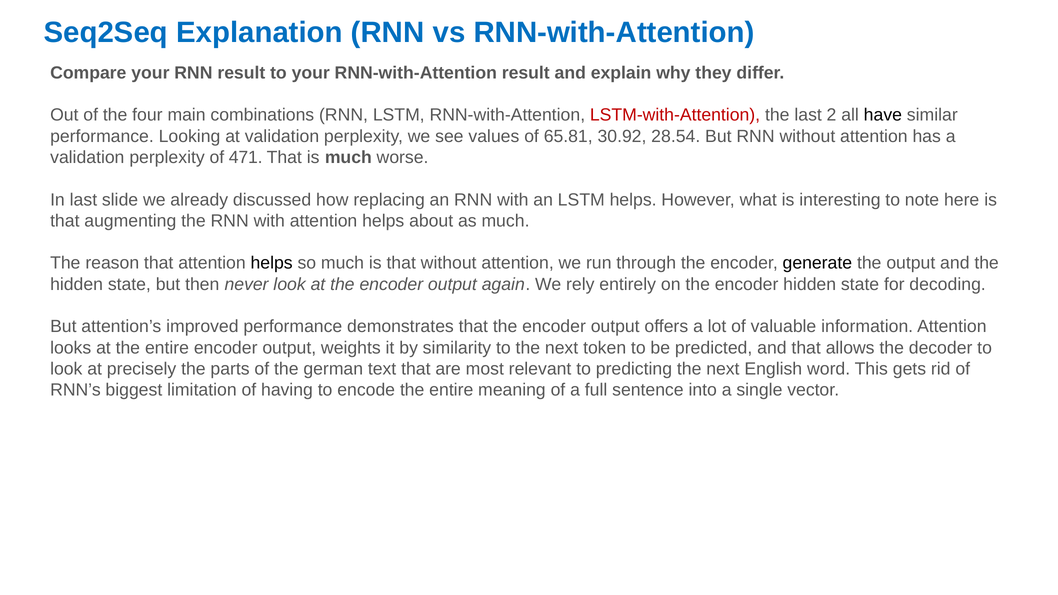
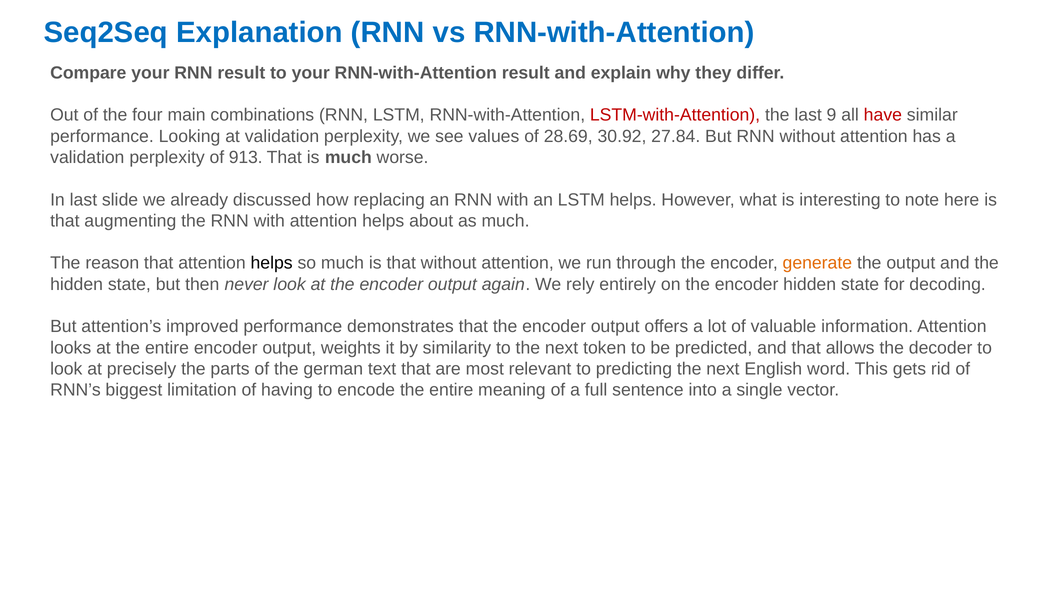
2: 2 -> 9
have colour: black -> red
65.81: 65.81 -> 28.69
28.54: 28.54 -> 27.84
471: 471 -> 913
generate colour: black -> orange
